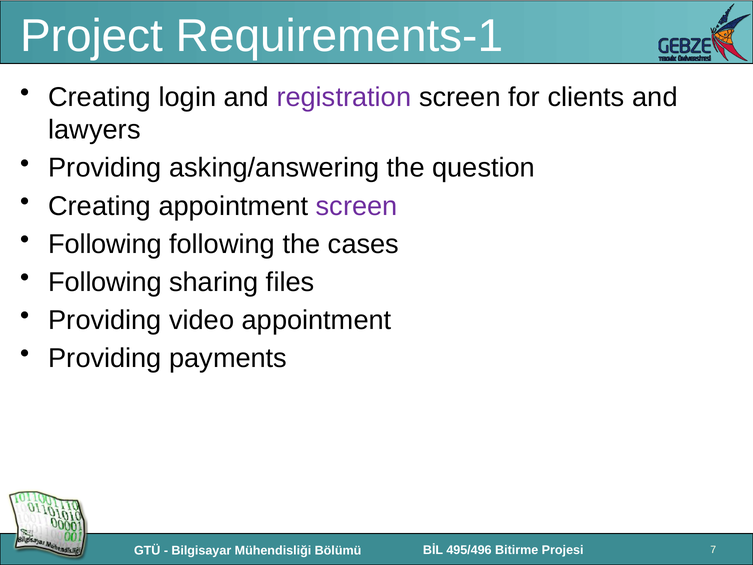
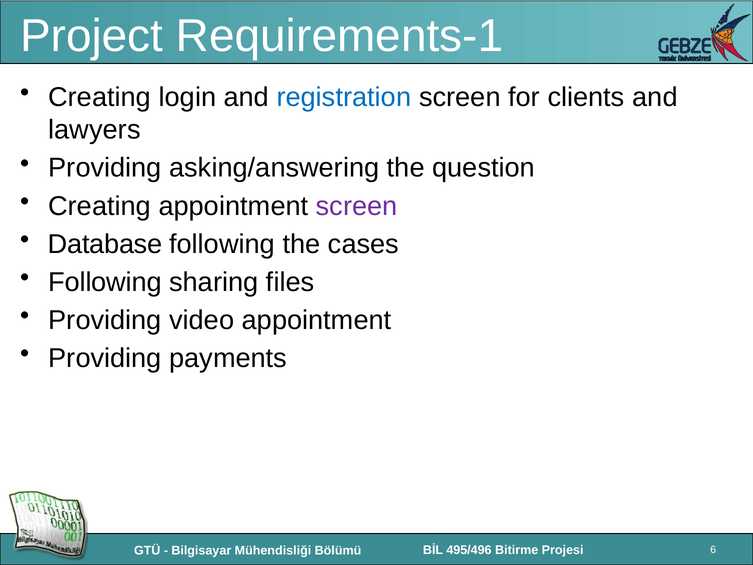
registration colour: purple -> blue
Following at (105, 244): Following -> Database
7: 7 -> 6
